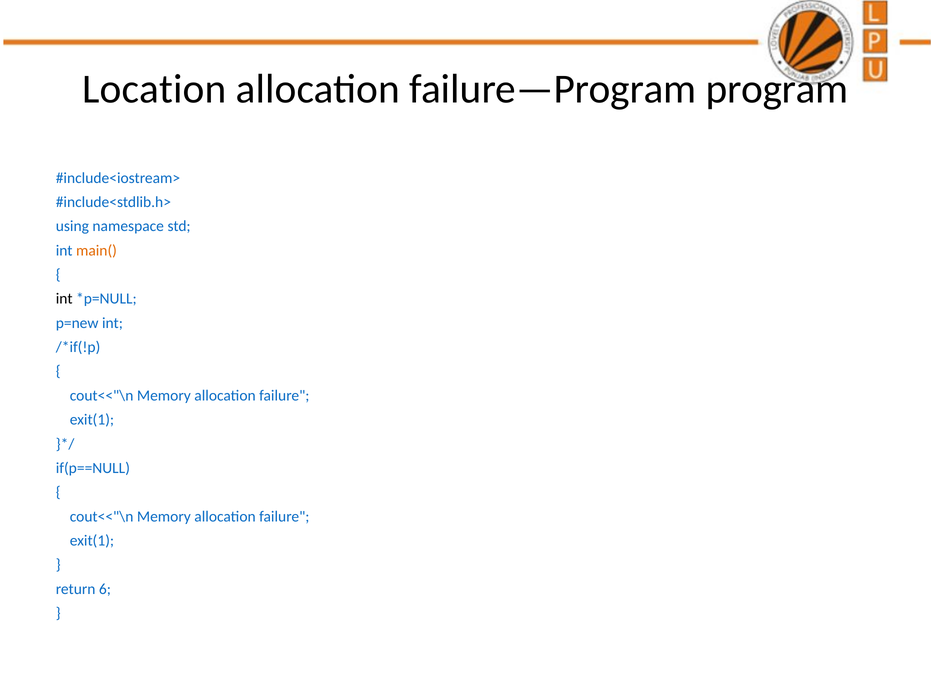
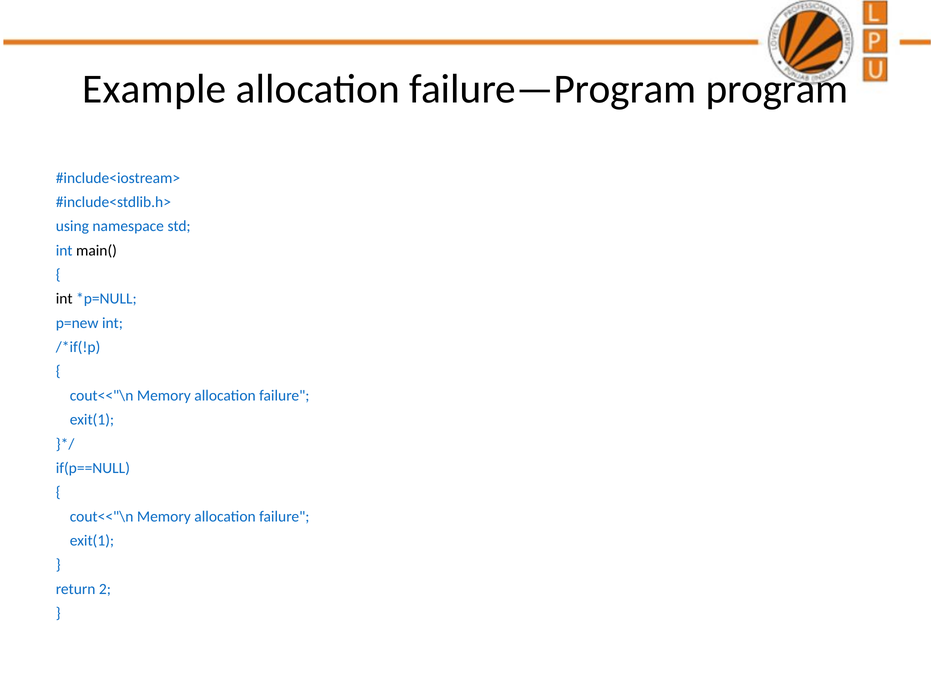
Location: Location -> Example
main( colour: orange -> black
6: 6 -> 2
